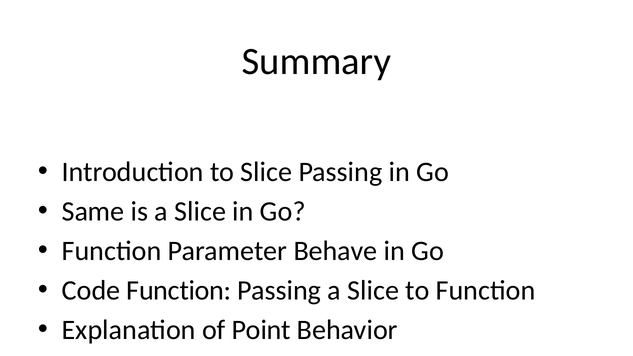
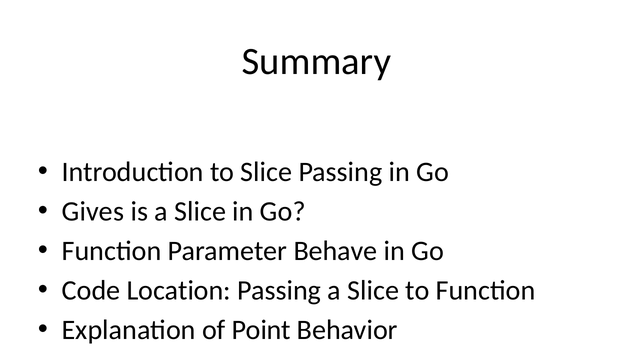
Same: Same -> Gives
Code Function: Function -> Location
